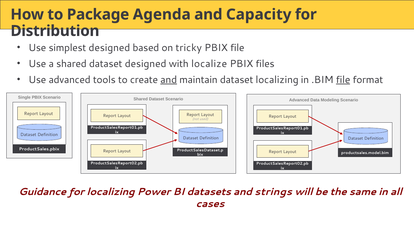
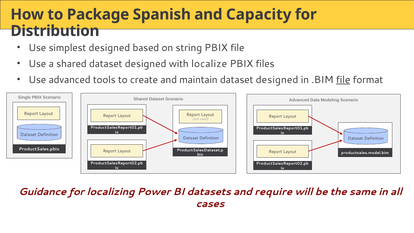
Agenda: Agenda -> Spanish
tricky: tricky -> string
and at (169, 80) underline: present -> none
maintain dataset localizing: localizing -> designed
strings: strings -> require
